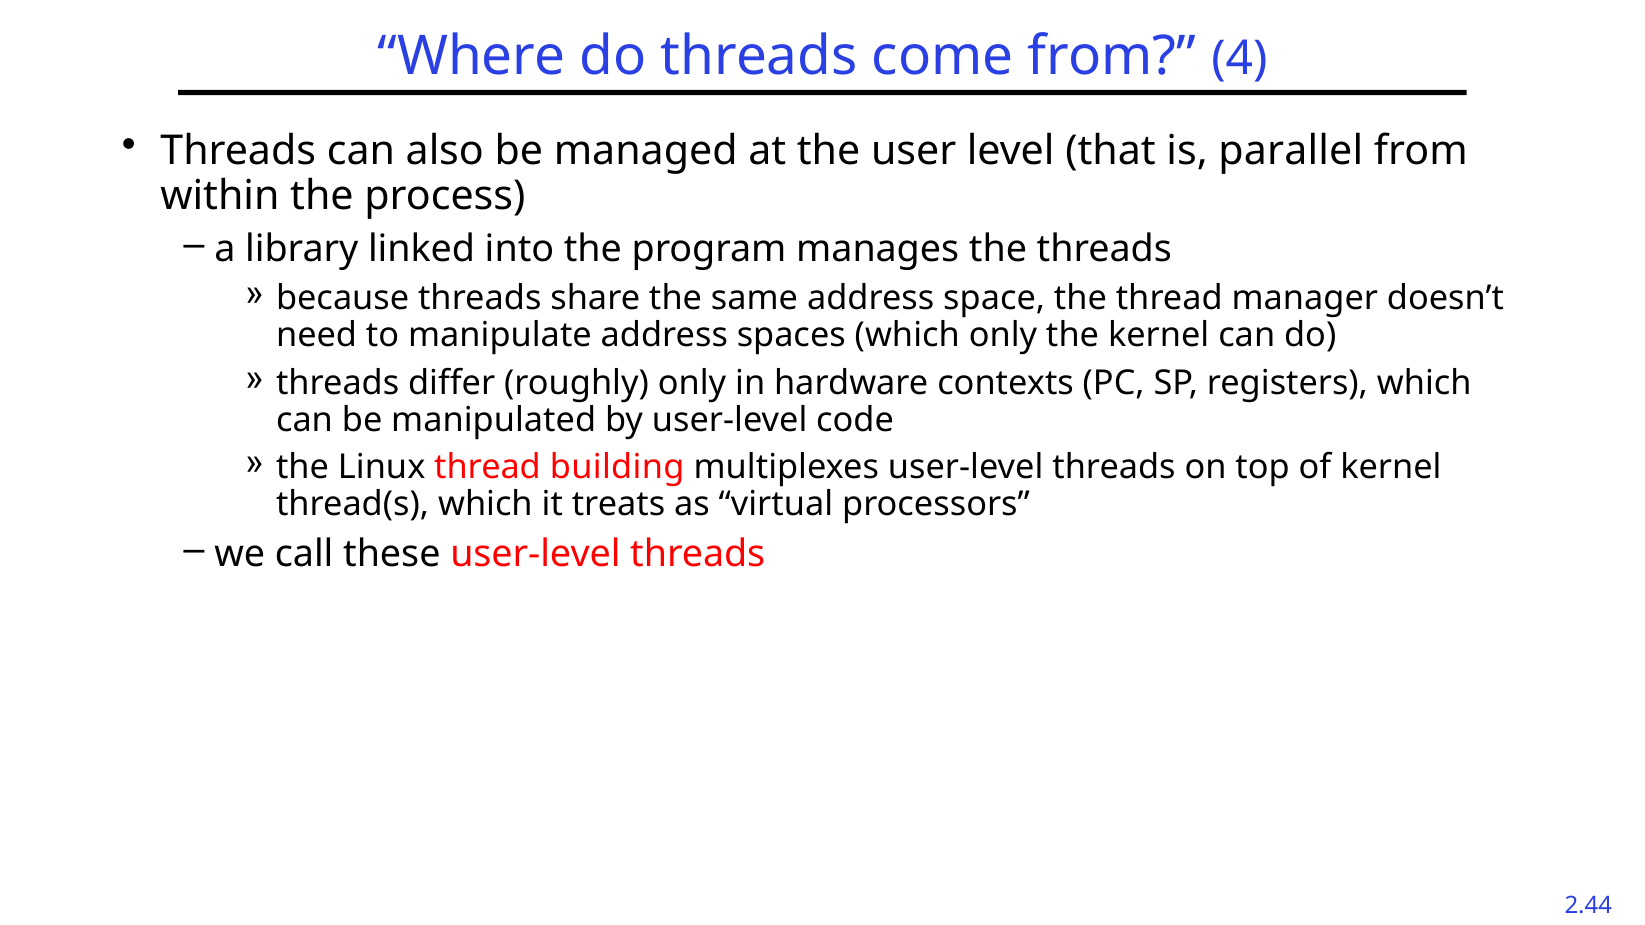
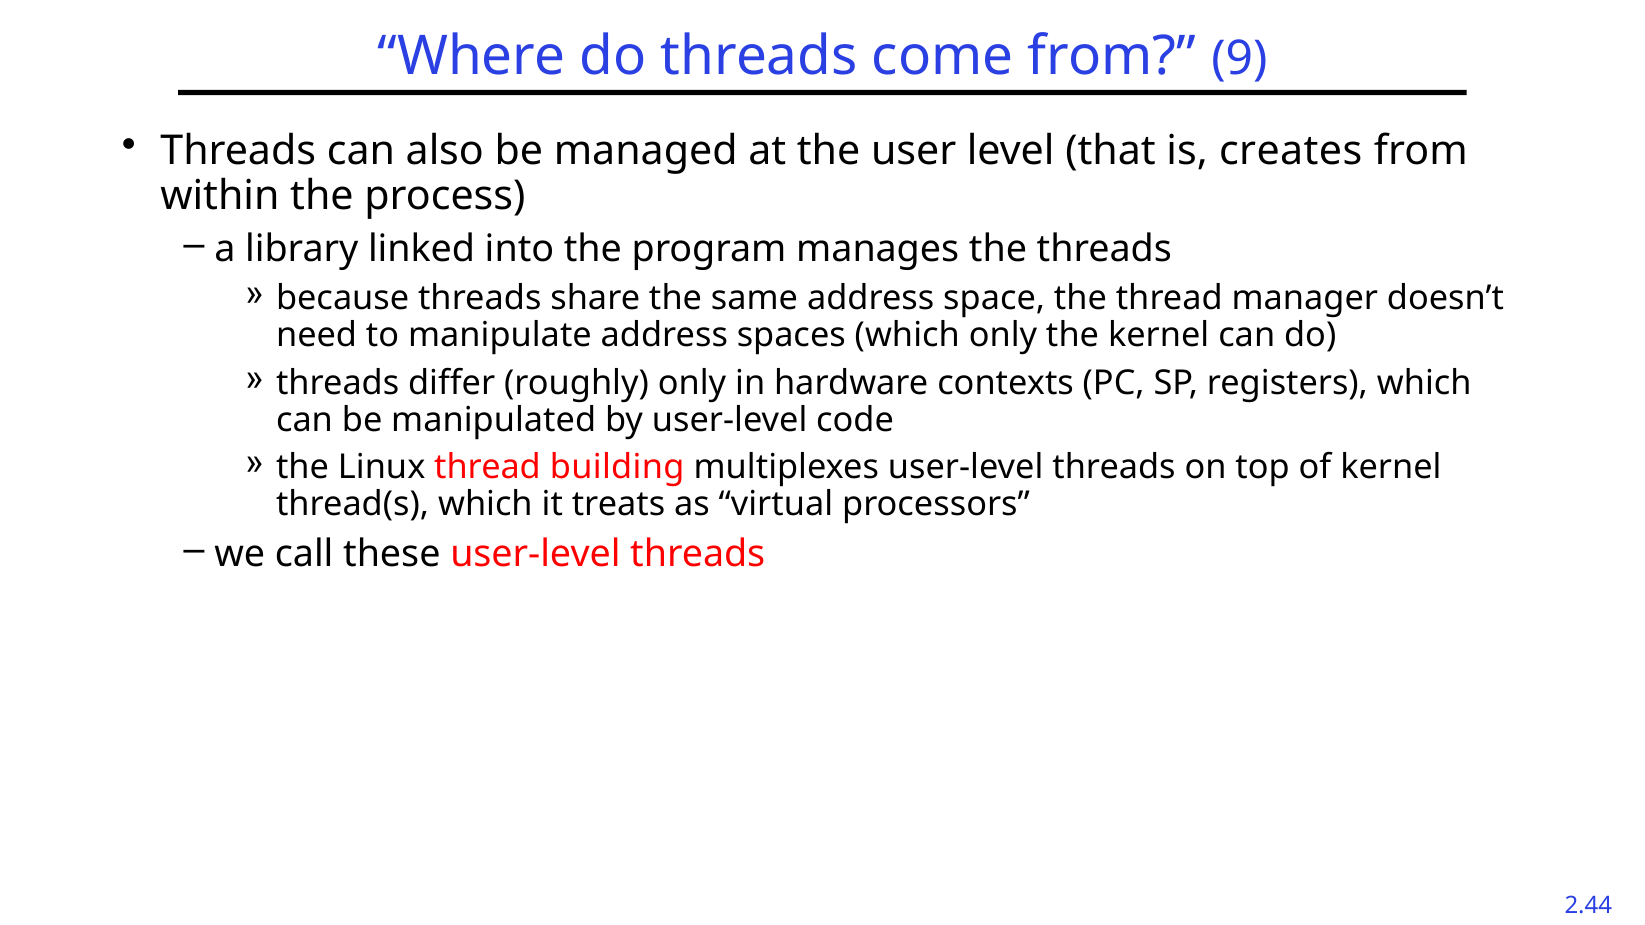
4: 4 -> 9
parallel: parallel -> creates
